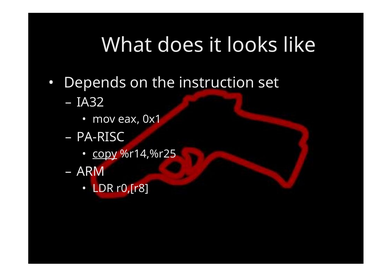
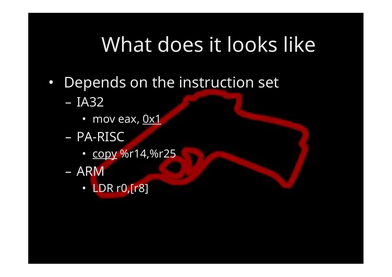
0x1 underline: none -> present
